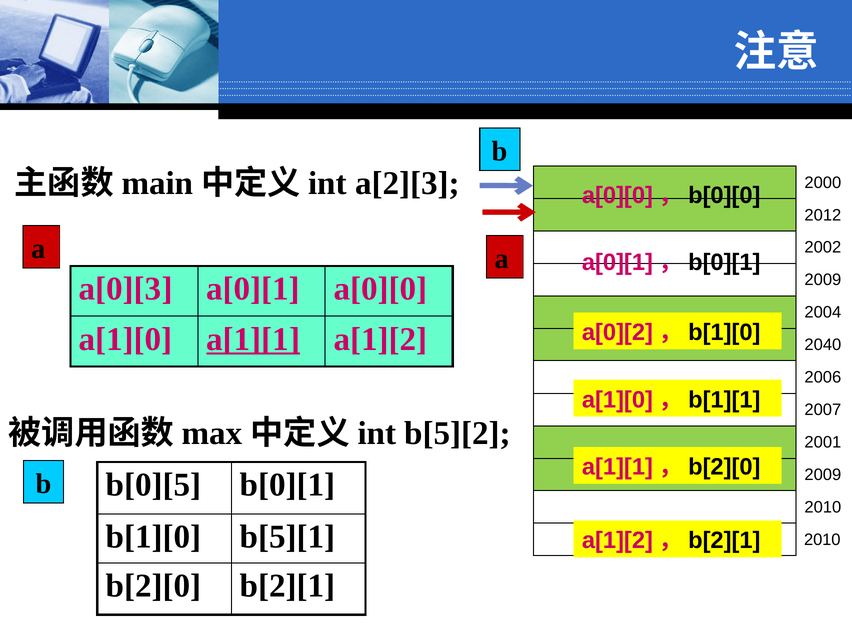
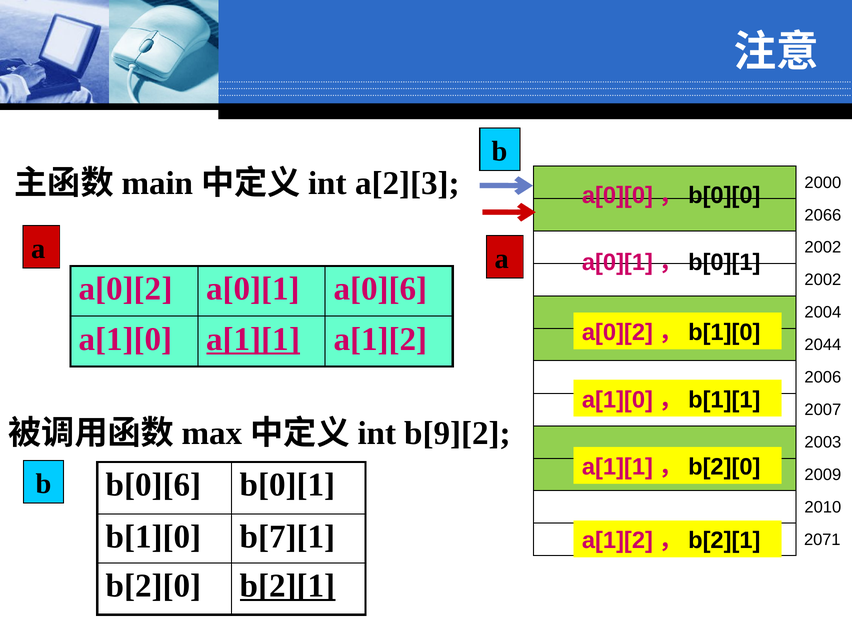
2012: 2012 -> 2066
2009 at (823, 280): 2009 -> 2002
a[0][3: a[0][3 -> a[0][2
a[0][0: a[0][0 -> a[0][6
2040: 2040 -> 2044
b[5][2: b[5][2 -> b[9][2
2001: 2001 -> 2003
b[0][5: b[0][5 -> b[0][6
b[5][1: b[5][1 -> b[7][1
2010 at (822, 540): 2010 -> 2071
b[2][1 underline: none -> present
